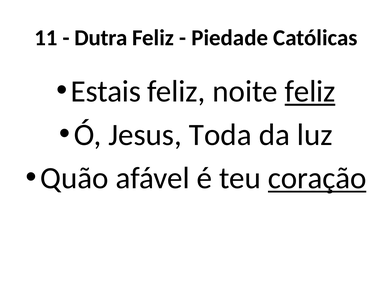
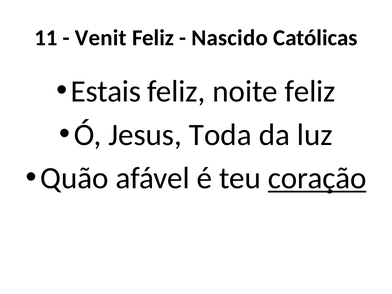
Dutra: Dutra -> Venit
Piedade: Piedade -> Nascido
feliz at (310, 91) underline: present -> none
